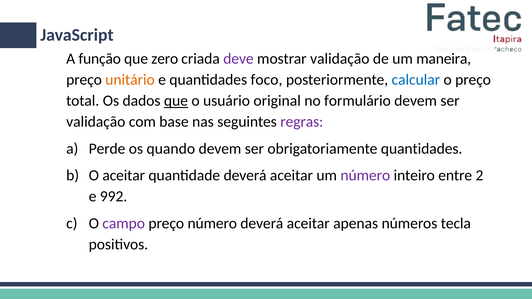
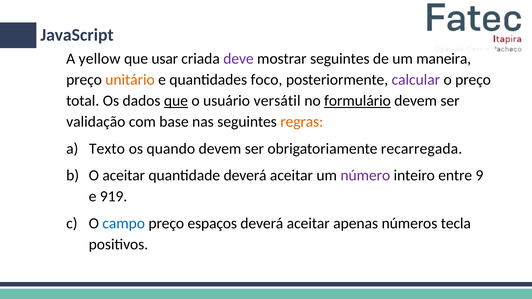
função: função -> yellow
zero: zero -> usar
mostrar validação: validação -> seguintes
calcular colour: blue -> purple
original: original -> versátil
formulário underline: none -> present
regras colour: purple -> orange
Perde: Perde -> Texto
obrigatoriamente quantidades: quantidades -> recarregada
2: 2 -> 9
992: 992 -> 919
campo colour: purple -> blue
preço número: número -> espaços
